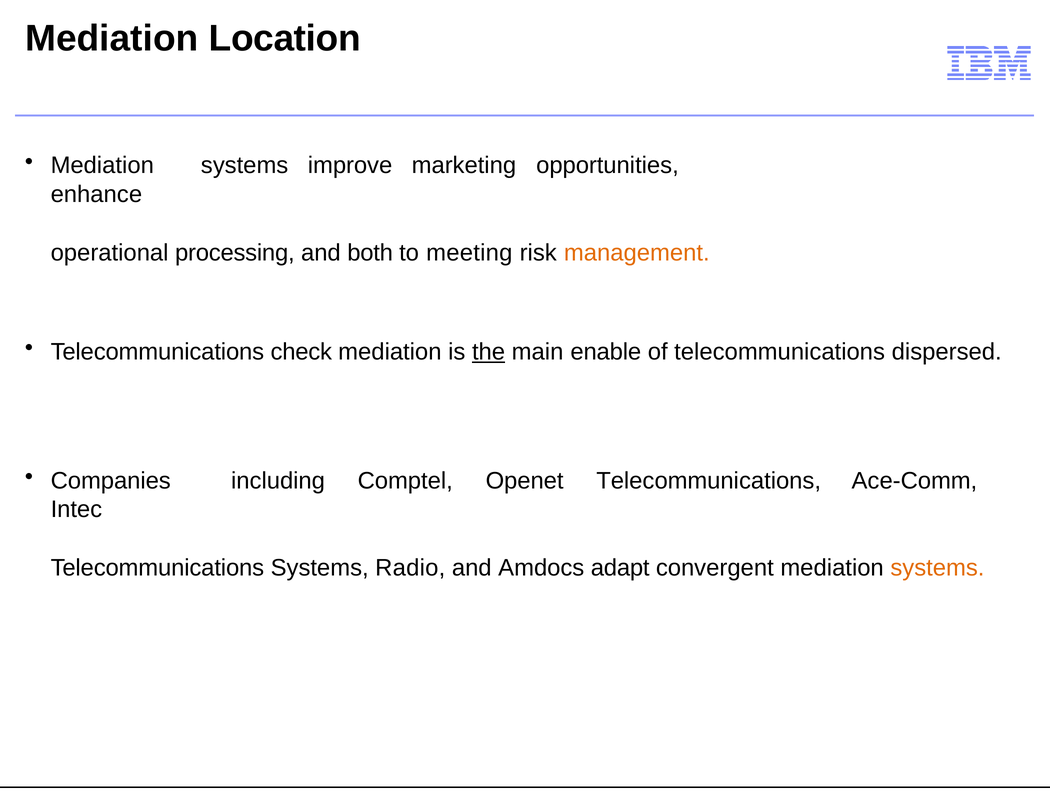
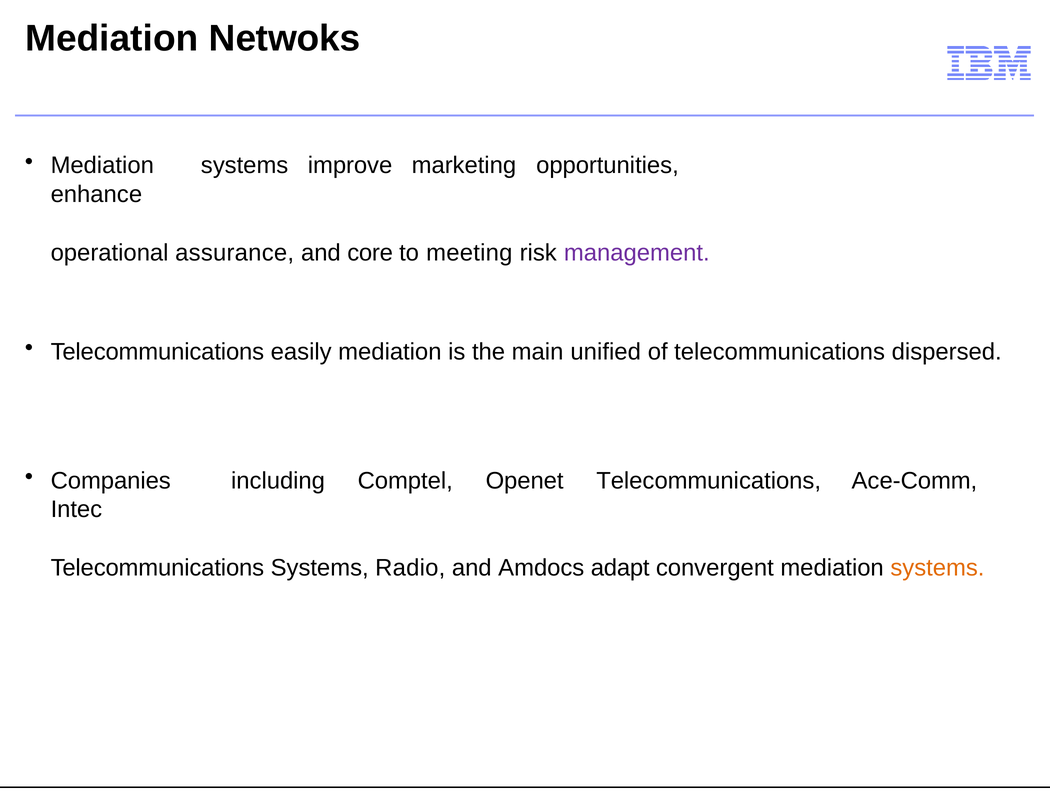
Location: Location -> Netwoks
processing: processing -> assurance
both: both -> core
management colour: orange -> purple
check: check -> easily
the underline: present -> none
enable: enable -> unified
